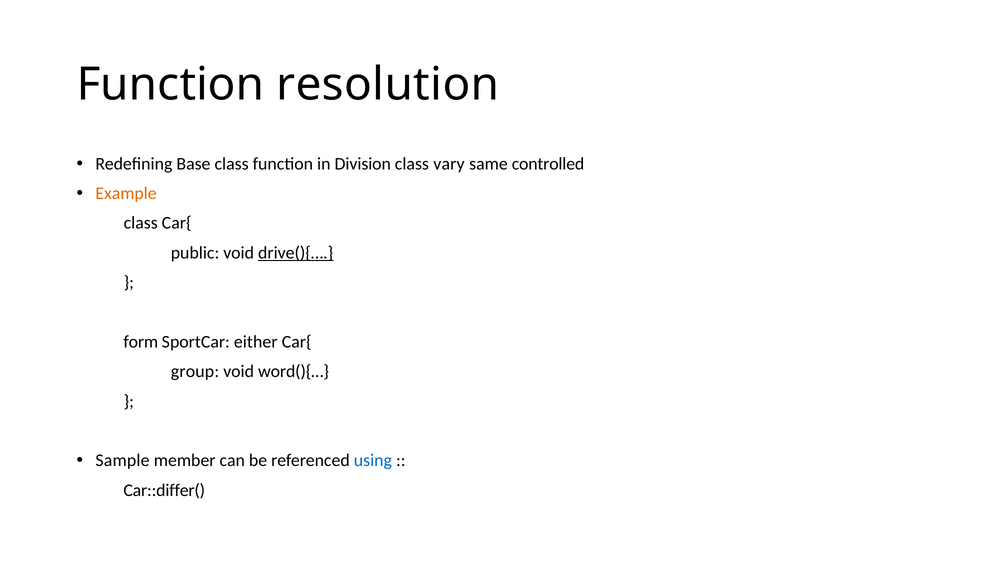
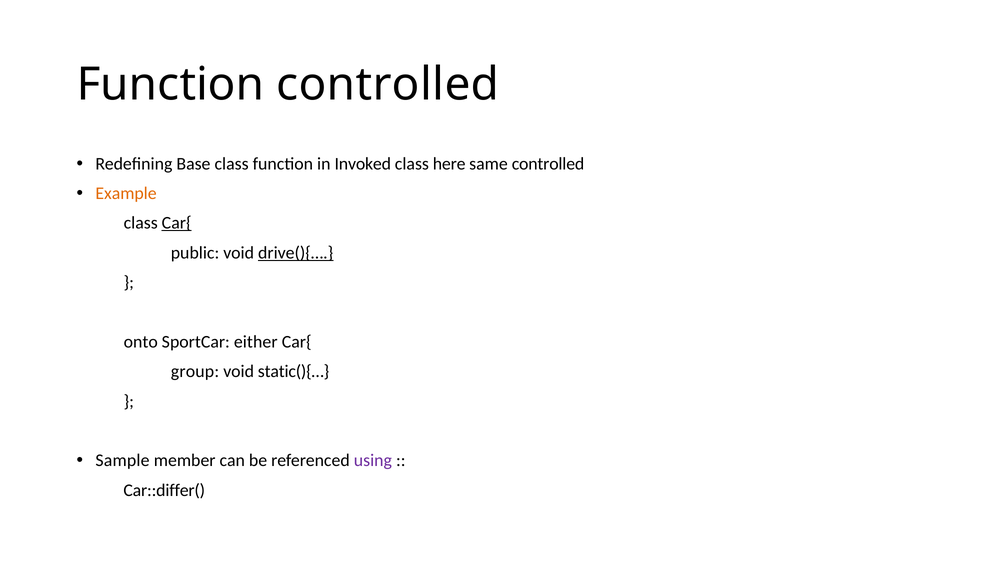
Function resolution: resolution -> controlled
Division: Division -> Invoked
vary: vary -> here
Car{ at (177, 223) underline: none -> present
form: form -> onto
word(){…: word(){… -> static(){…
using colour: blue -> purple
